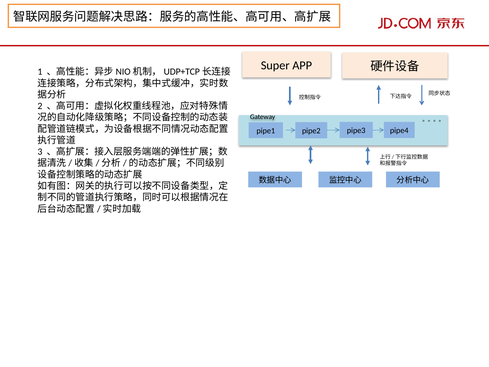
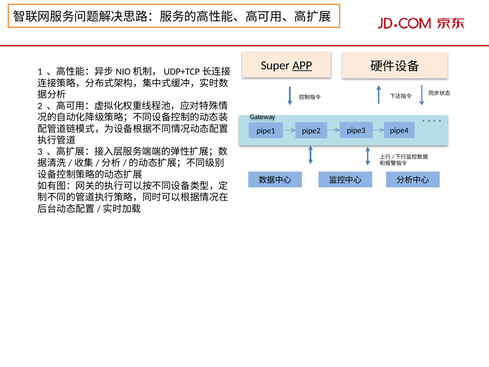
APP underline: none -> present
